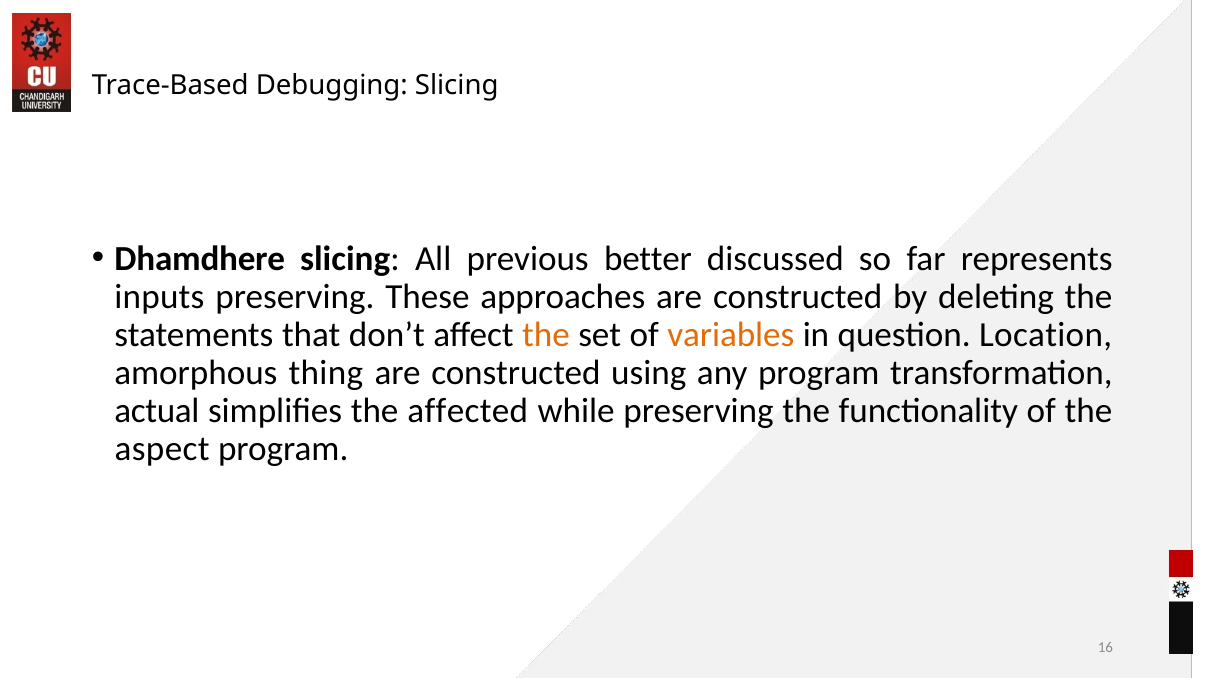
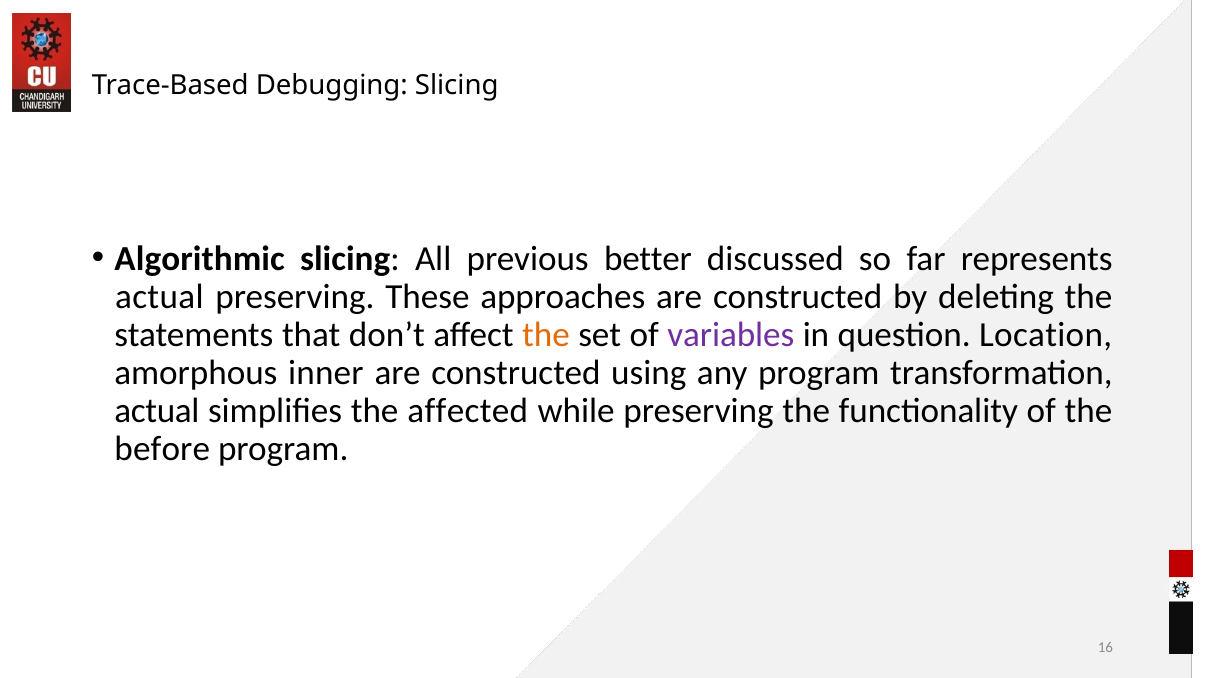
Dhamdhere: Dhamdhere -> Algorithmic
inputs at (159, 296): inputs -> actual
variables colour: orange -> purple
thing: thing -> inner
aspect: aspect -> before
